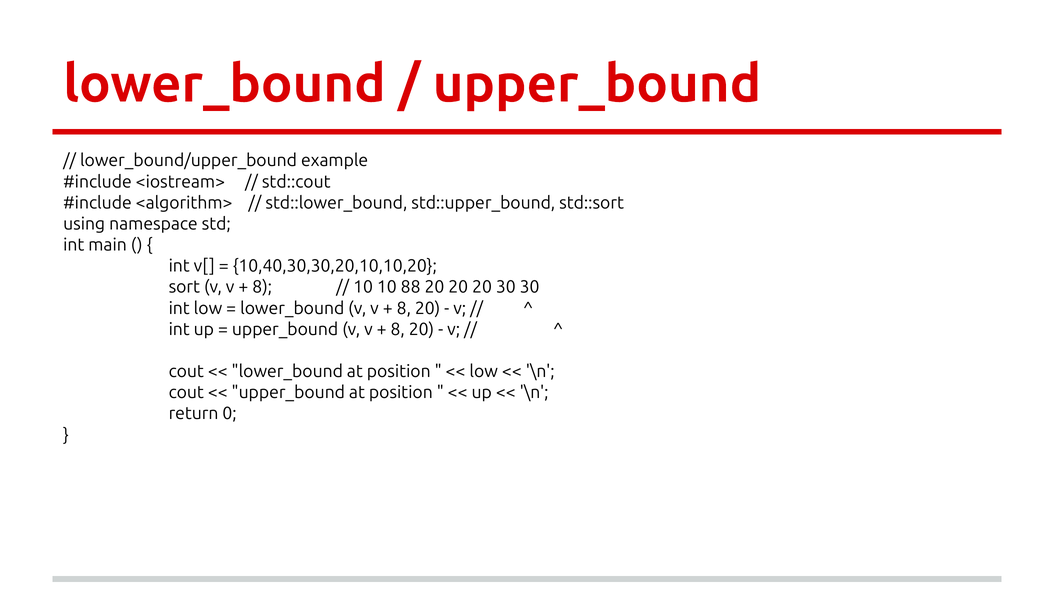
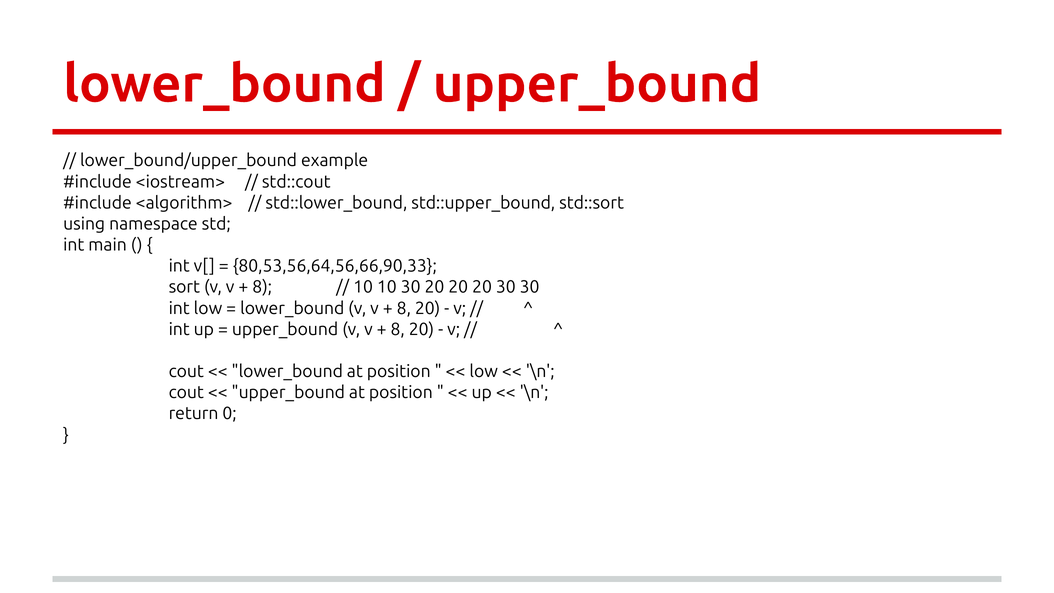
10,40,30,30,20,10,10,20: 10,40,30,30,20,10,10,20 -> 80,53,56,64,56,66,90,33
10 88: 88 -> 30
